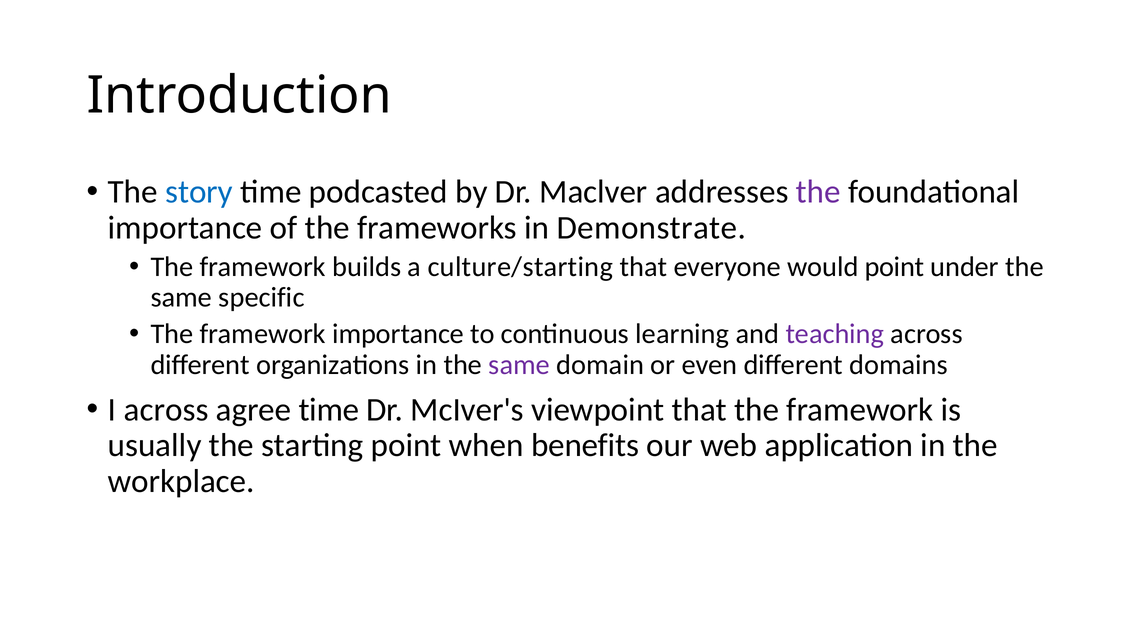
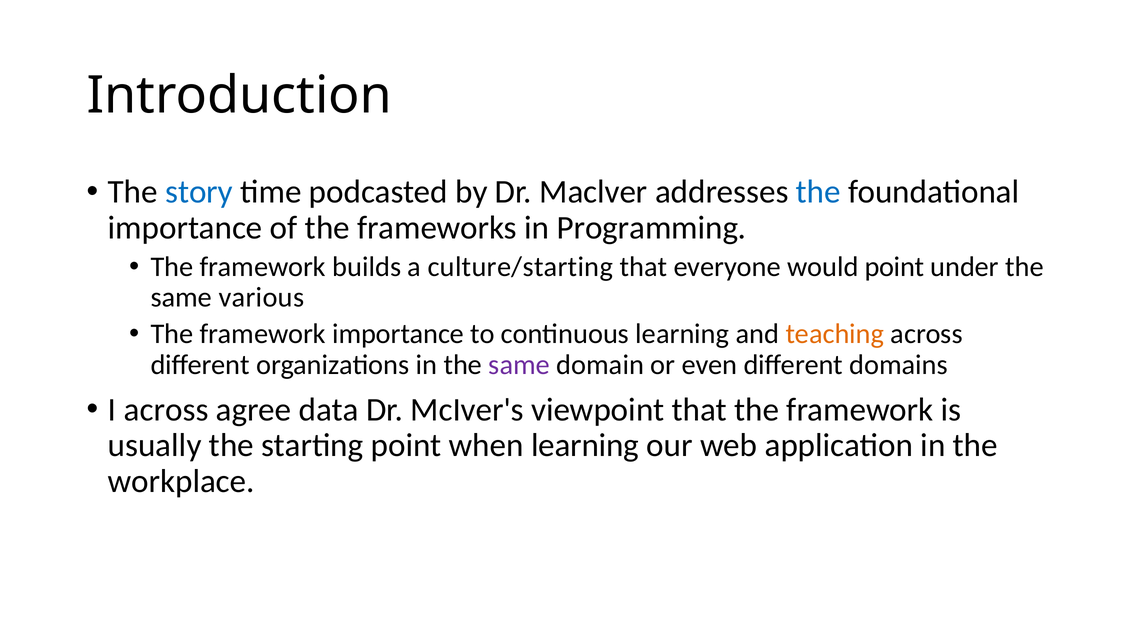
the at (818, 192) colour: purple -> blue
Demonstrate: Demonstrate -> Programming
specific: specific -> various
teaching colour: purple -> orange
agree time: time -> data
when benefits: benefits -> learning
